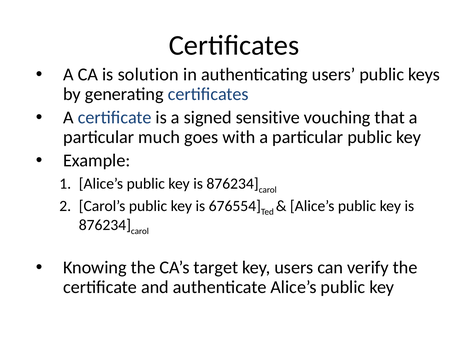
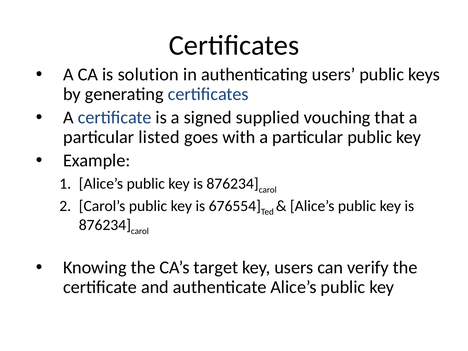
sensitive: sensitive -> supplied
much: much -> listed
